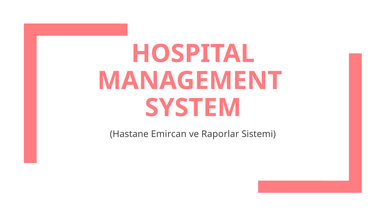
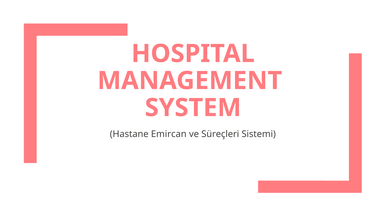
Raporlar: Raporlar -> Süreçleri
